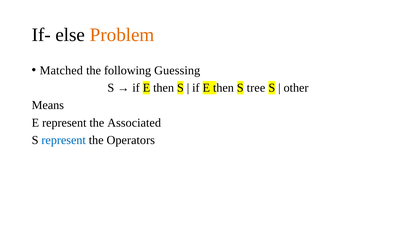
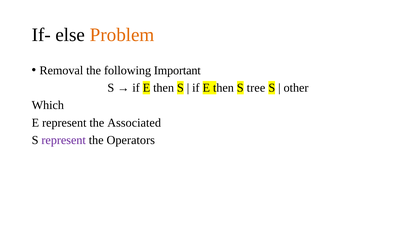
Matched: Matched -> Removal
Guessing: Guessing -> Important
Means: Means -> Which
represent at (64, 140) colour: blue -> purple
